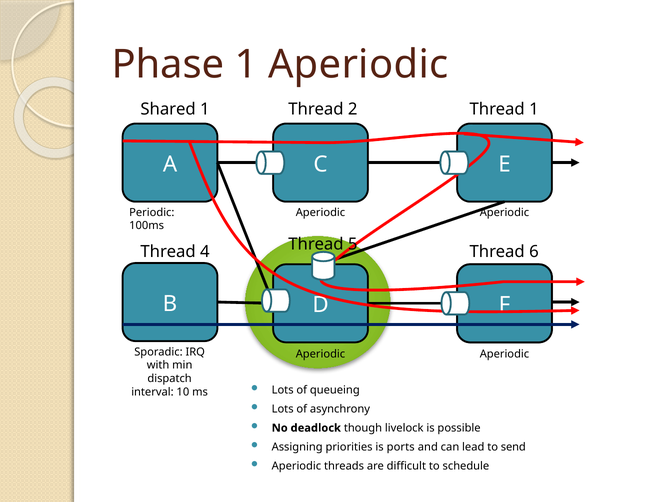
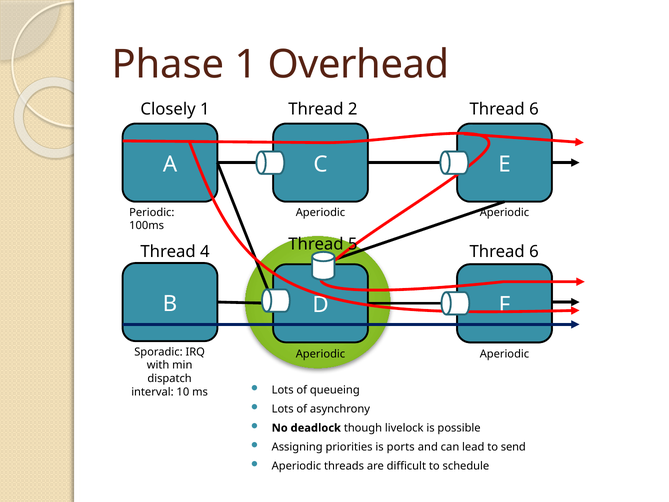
1 Aperiodic: Aperiodic -> Overhead
Shared: Shared -> Closely
2 Thread 1: 1 -> 6
